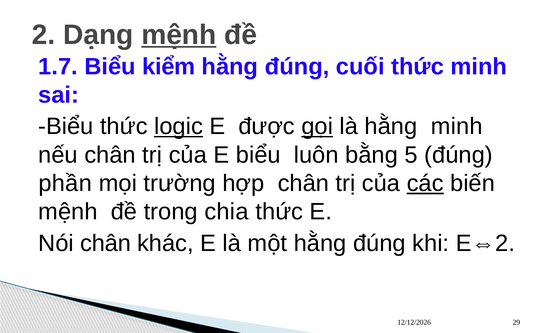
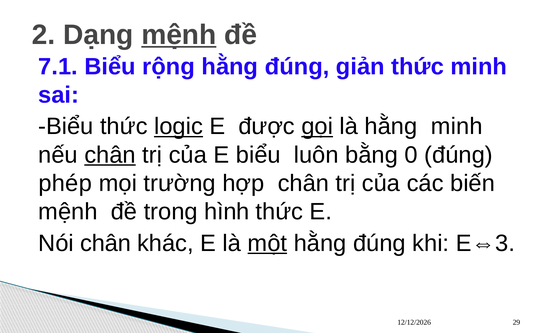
1.7: 1.7 -> 7.1
kiểm: kiểm -> rộng
cuối: cuối -> giản
chân at (110, 155) underline: none -> present
5: 5 -> 0
phần: phần -> phép
các underline: present -> none
chia: chia -> hình
một underline: none -> present
E⇔2: E⇔2 -> E⇔3
